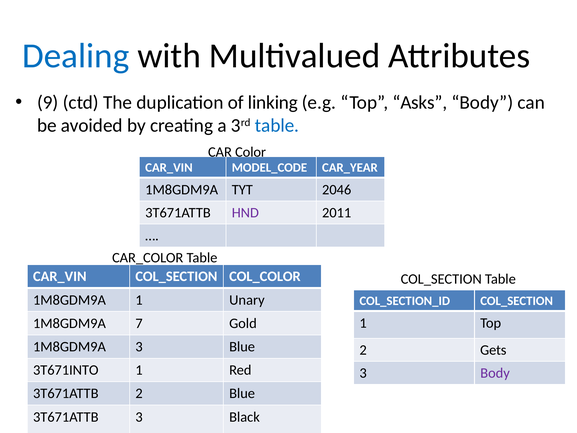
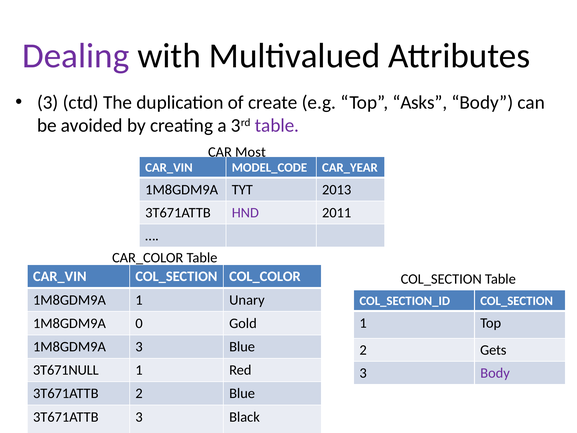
Dealing colour: blue -> purple
9 at (48, 102): 9 -> 3
linking: linking -> create
table at (277, 125) colour: blue -> purple
Color: Color -> Most
2046: 2046 -> 2013
7: 7 -> 0
3T671INTO: 3T671INTO -> 3T671NULL
